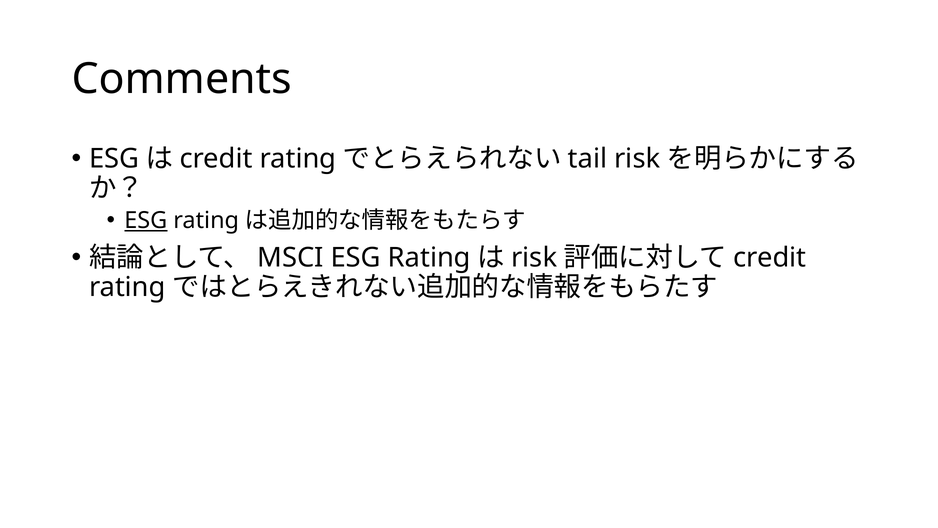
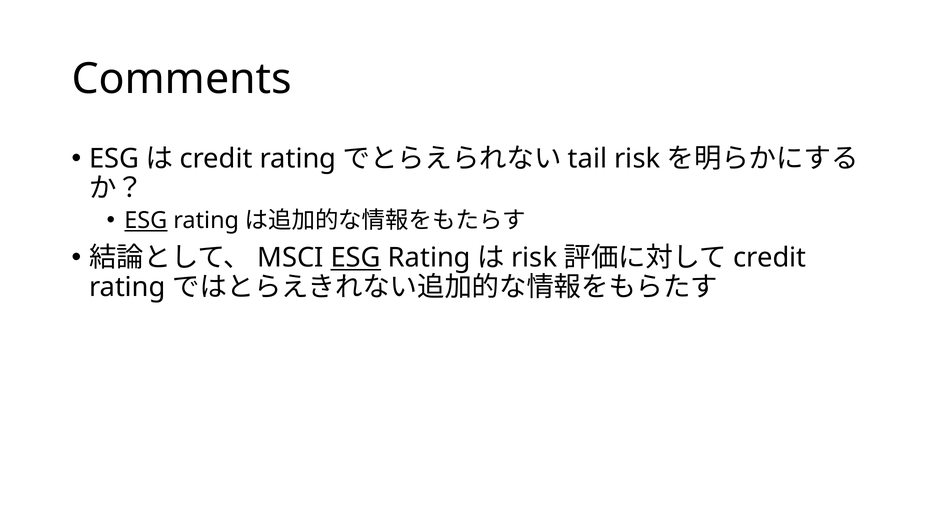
ESG at (356, 258) underline: none -> present
